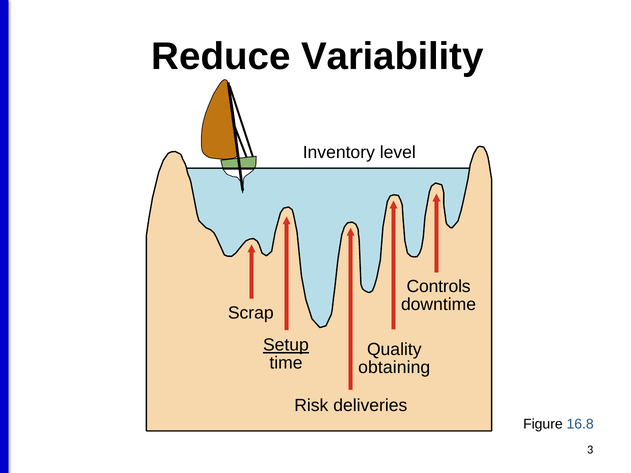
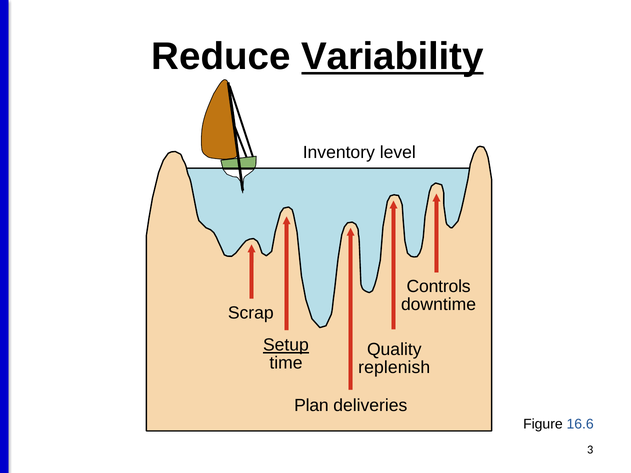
Variability underline: none -> present
obtaining: obtaining -> replenish
Risk: Risk -> Plan
16.8: 16.8 -> 16.6
